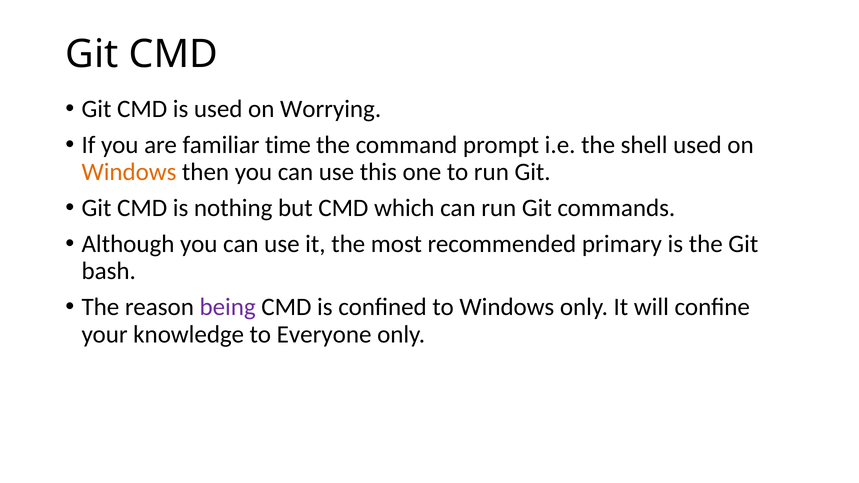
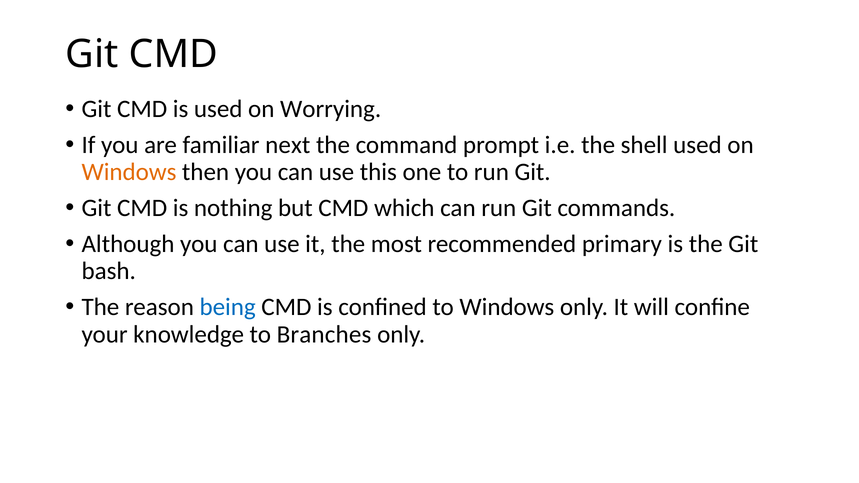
time: time -> next
being colour: purple -> blue
Everyone: Everyone -> Branches
